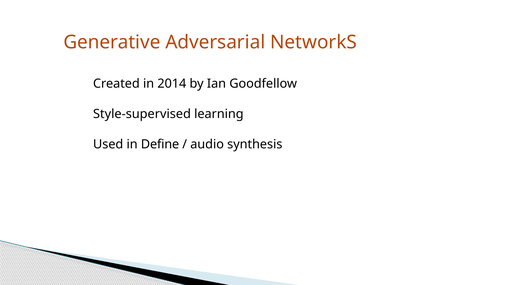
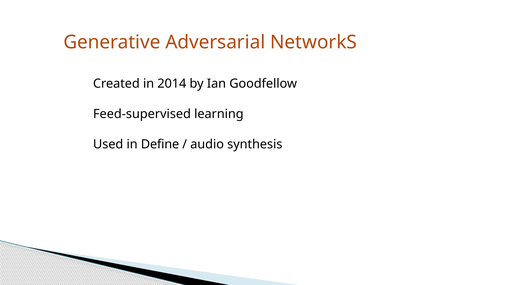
Style-supervised: Style-supervised -> Feed-supervised
